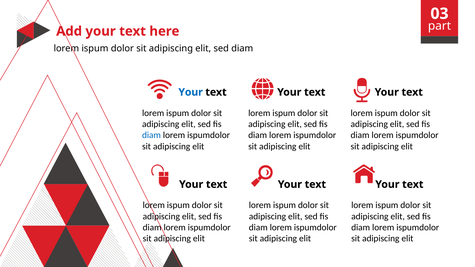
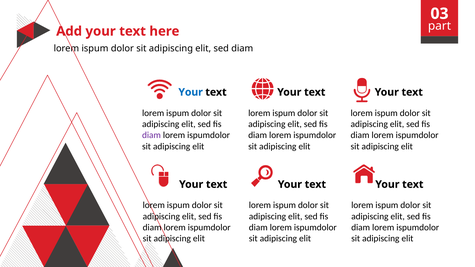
diam at (151, 135) colour: blue -> purple
